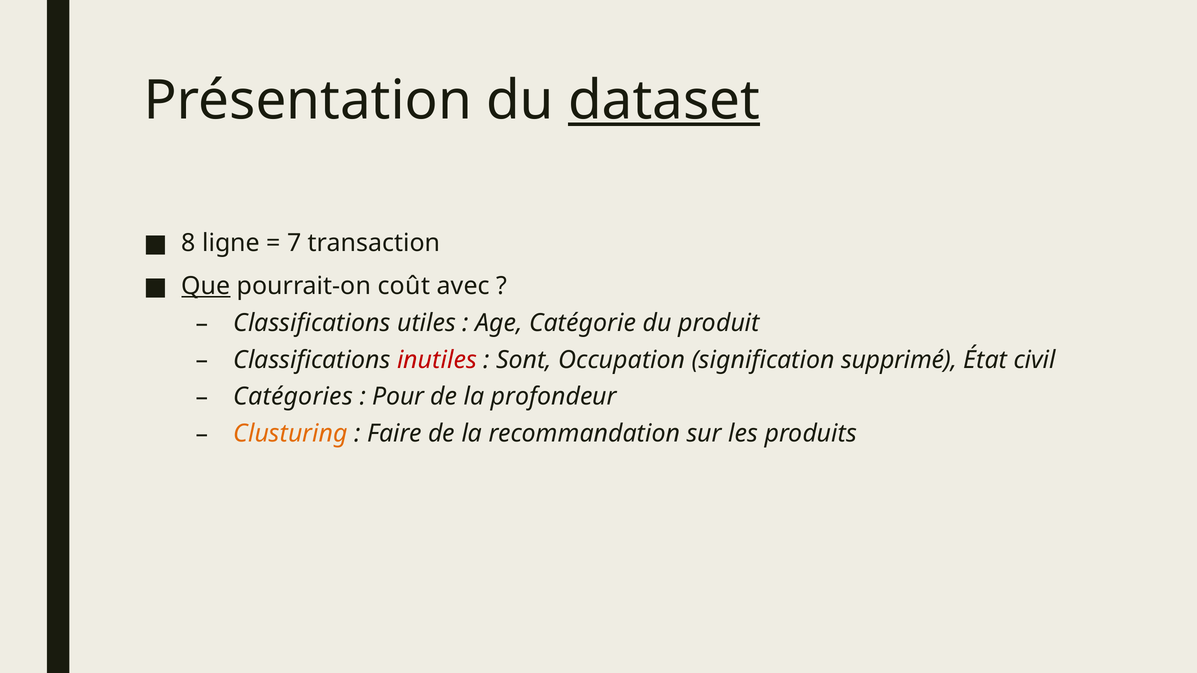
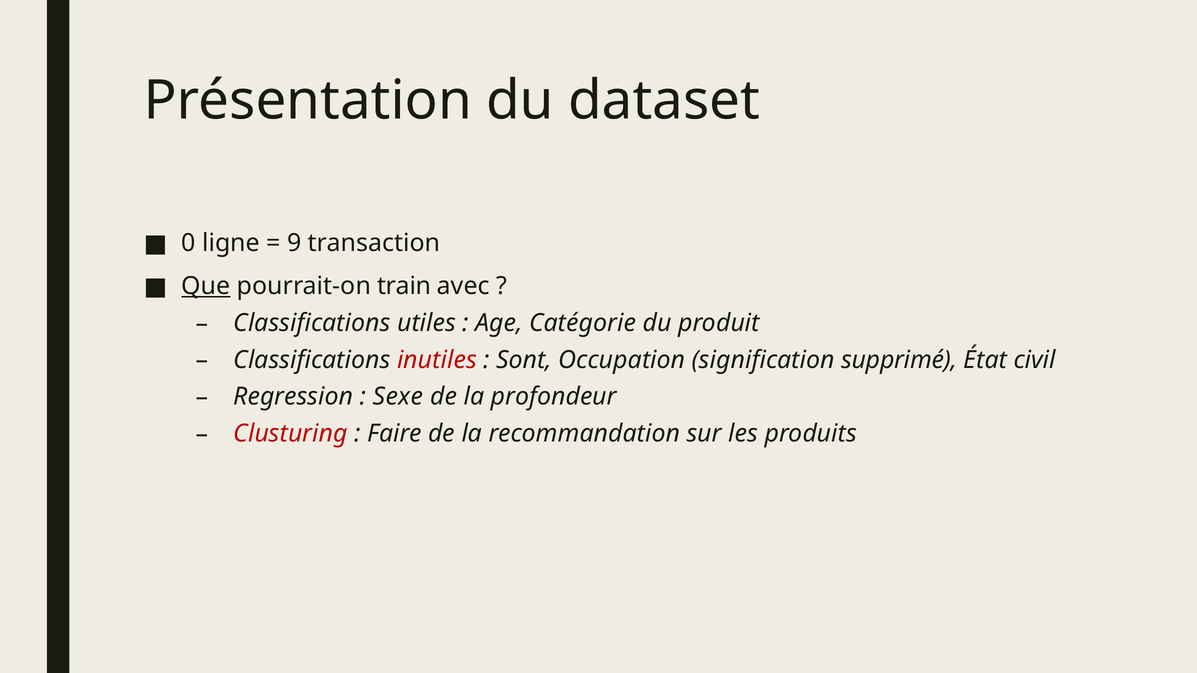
dataset underline: present -> none
8: 8 -> 0
7: 7 -> 9
coût: coût -> train
Catégories: Catégories -> Regression
Pour: Pour -> Sexe
Clusturing colour: orange -> red
